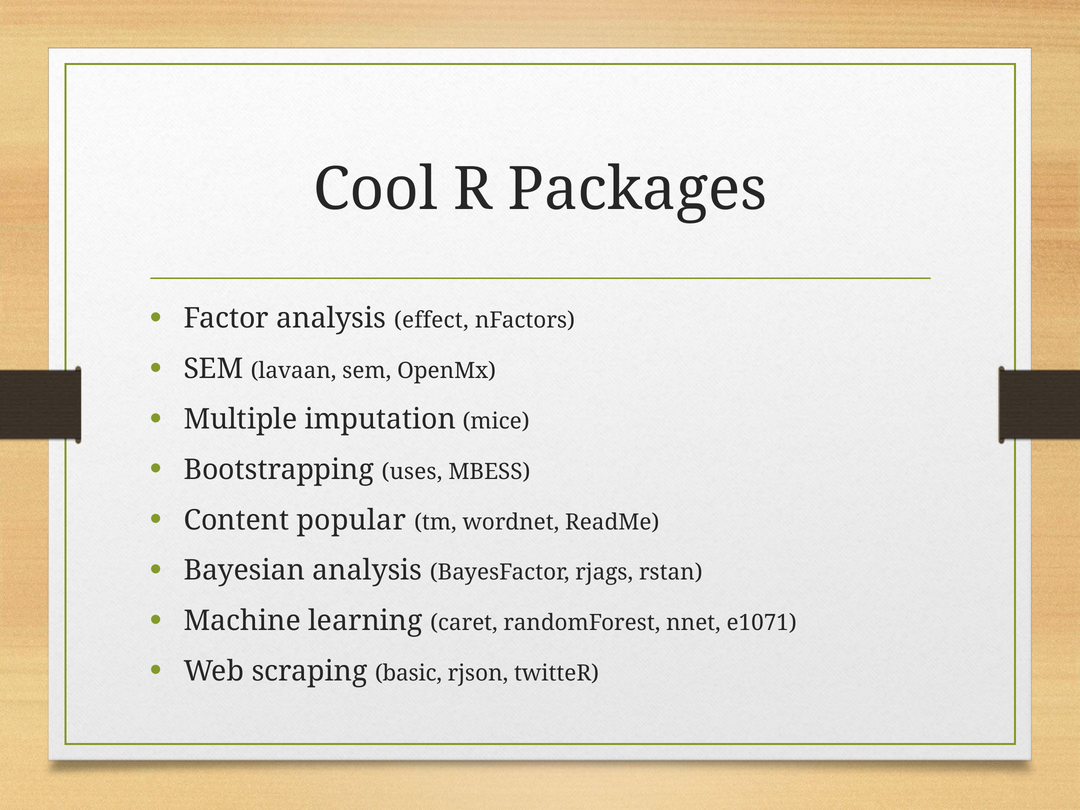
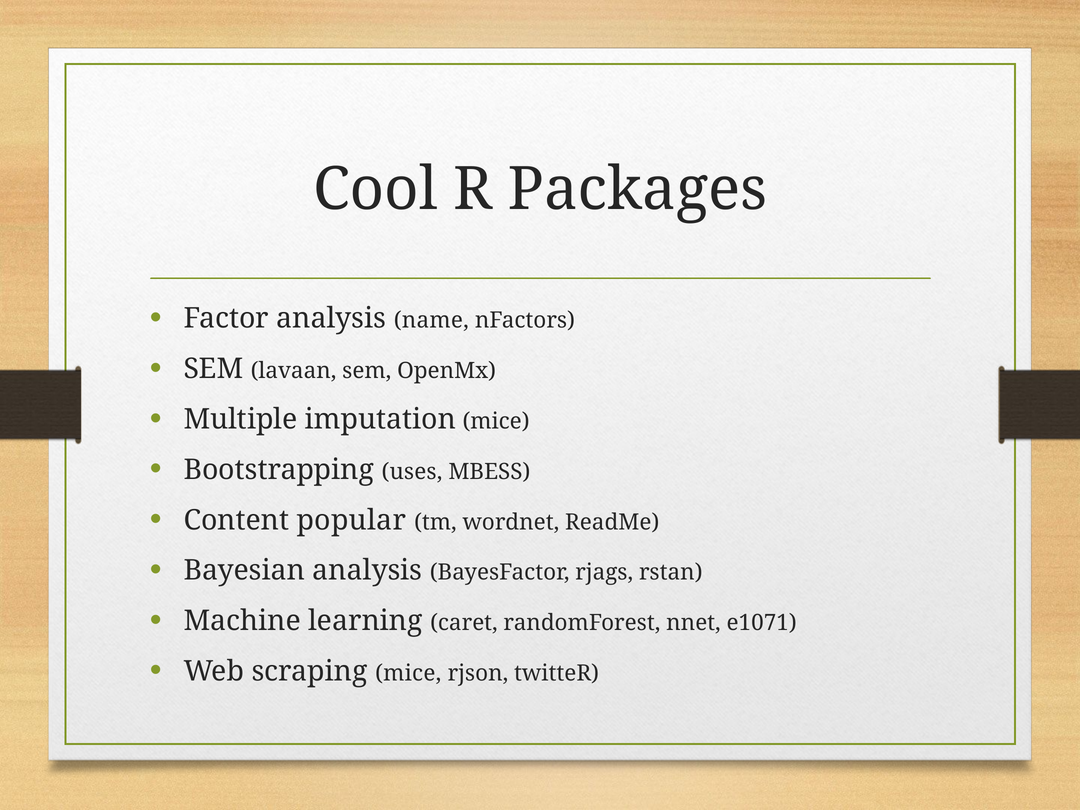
effect: effect -> name
scraping basic: basic -> mice
